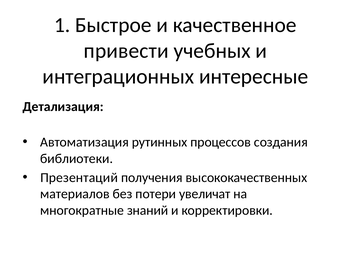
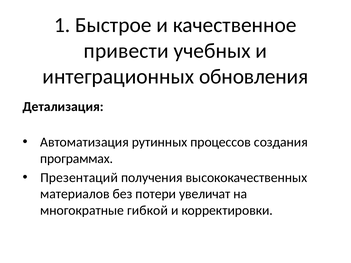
интересные: интересные -> обновления
библиотеки: библиотеки -> программах
знаний: знаний -> гибкой
